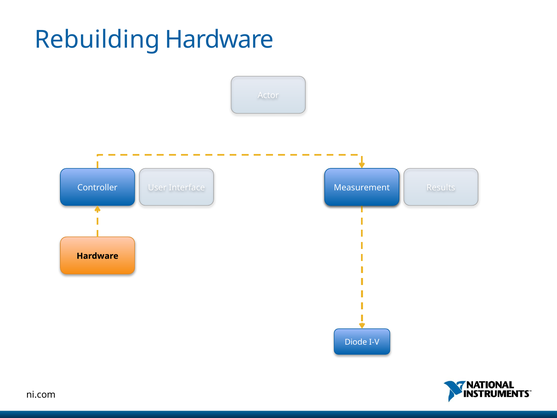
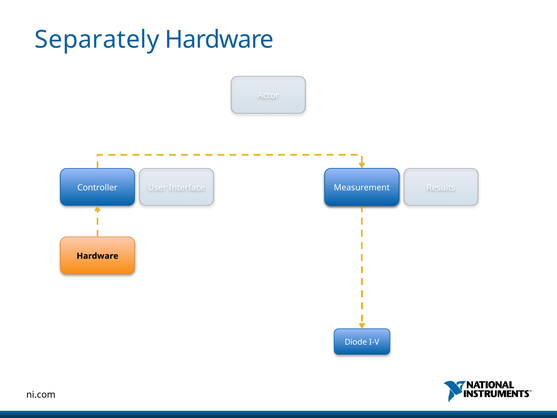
Rebuilding: Rebuilding -> Separately
